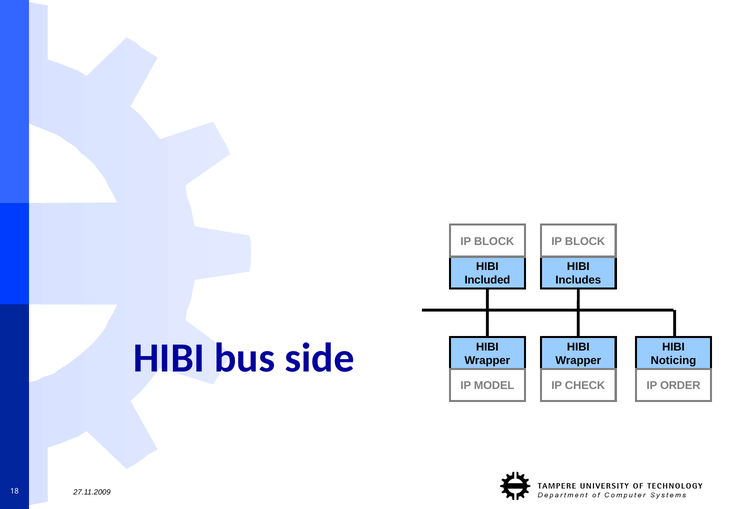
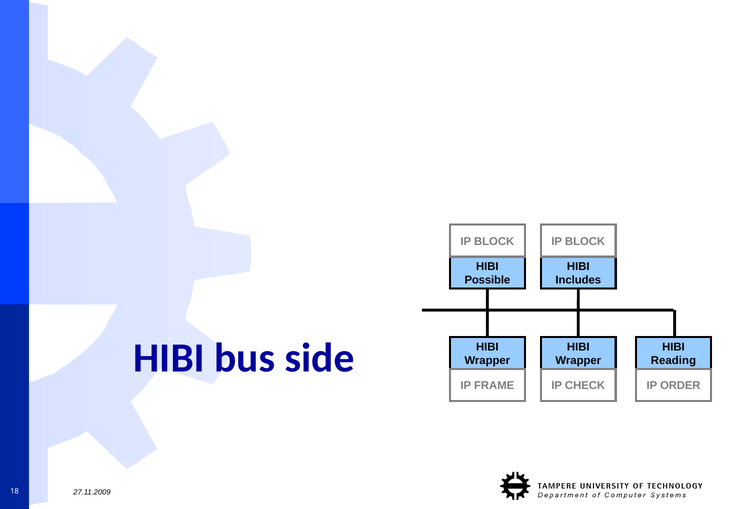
Included: Included -> Possible
Noticing: Noticing -> Reading
MODEL: MODEL -> FRAME
